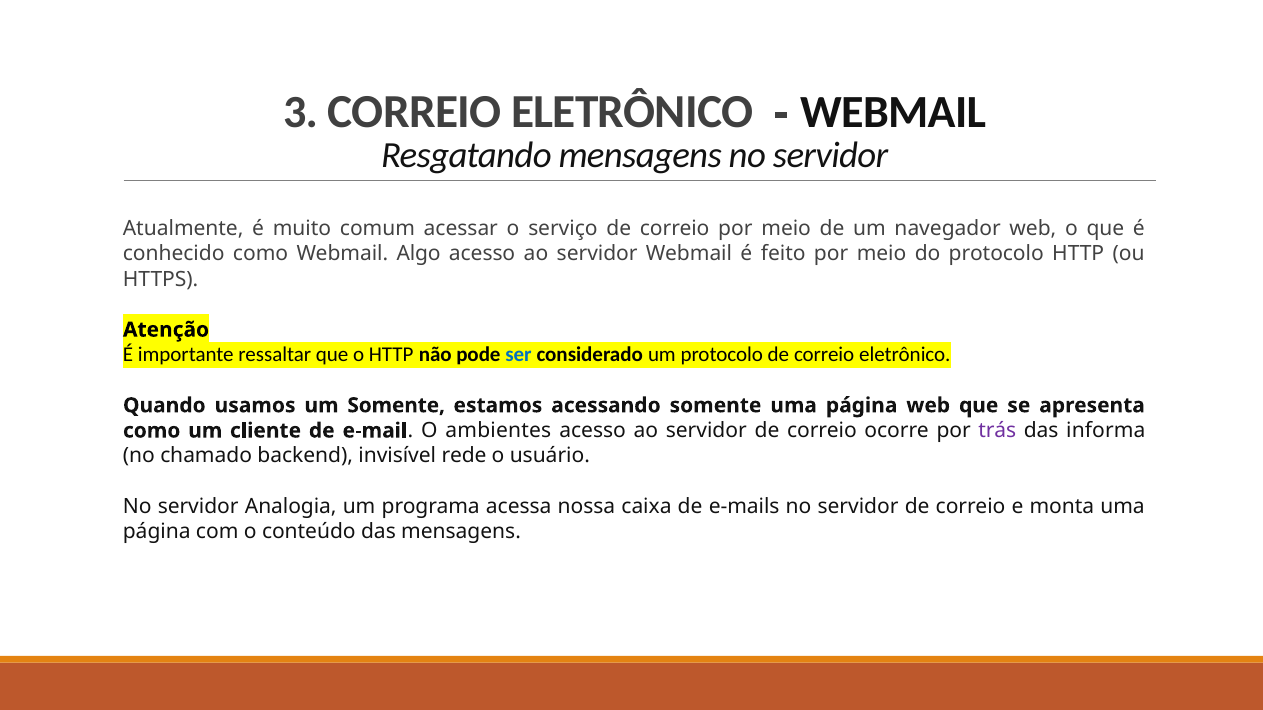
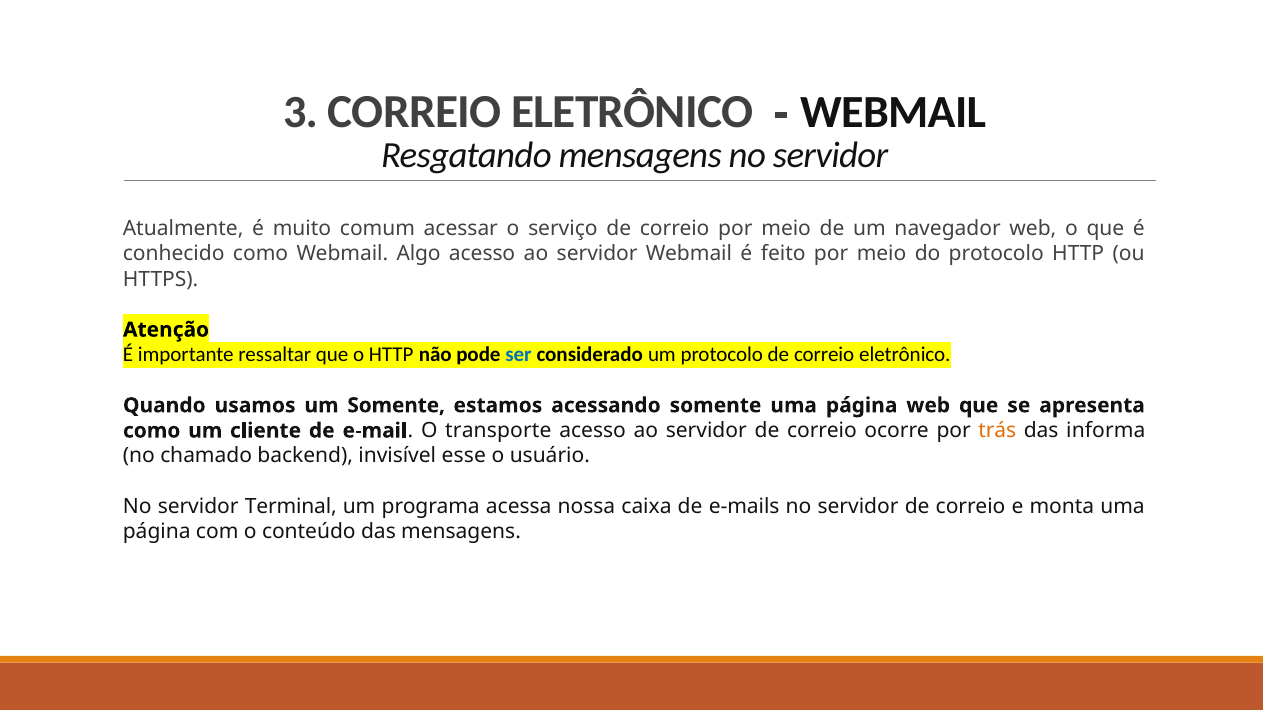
ambientes: ambientes -> transporte
trás colour: purple -> orange
rede: rede -> esse
Analogia: Analogia -> Terminal
